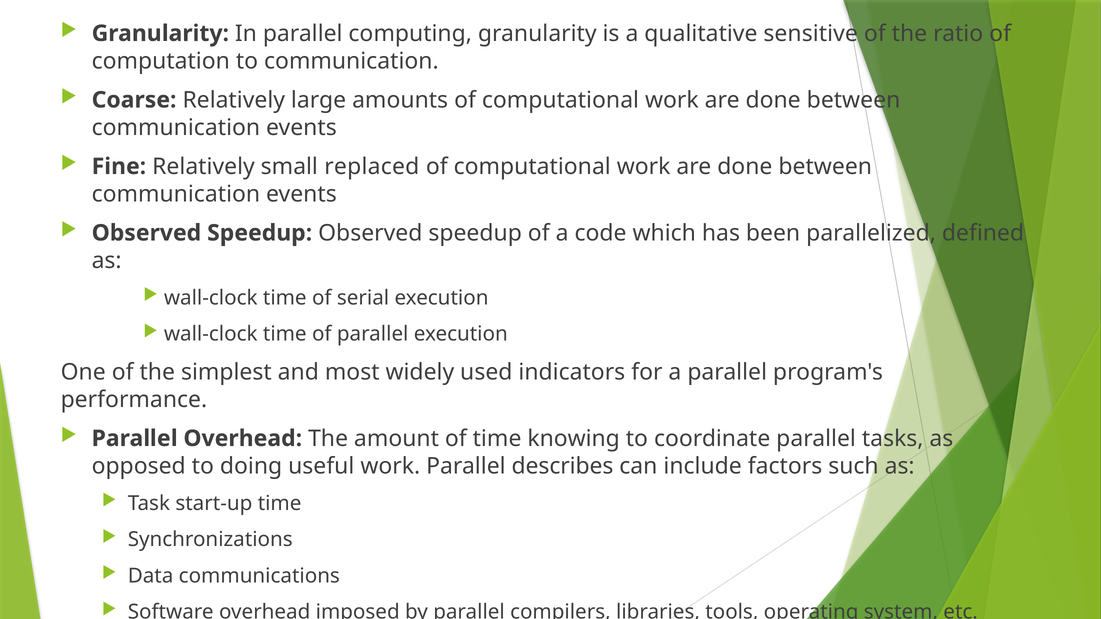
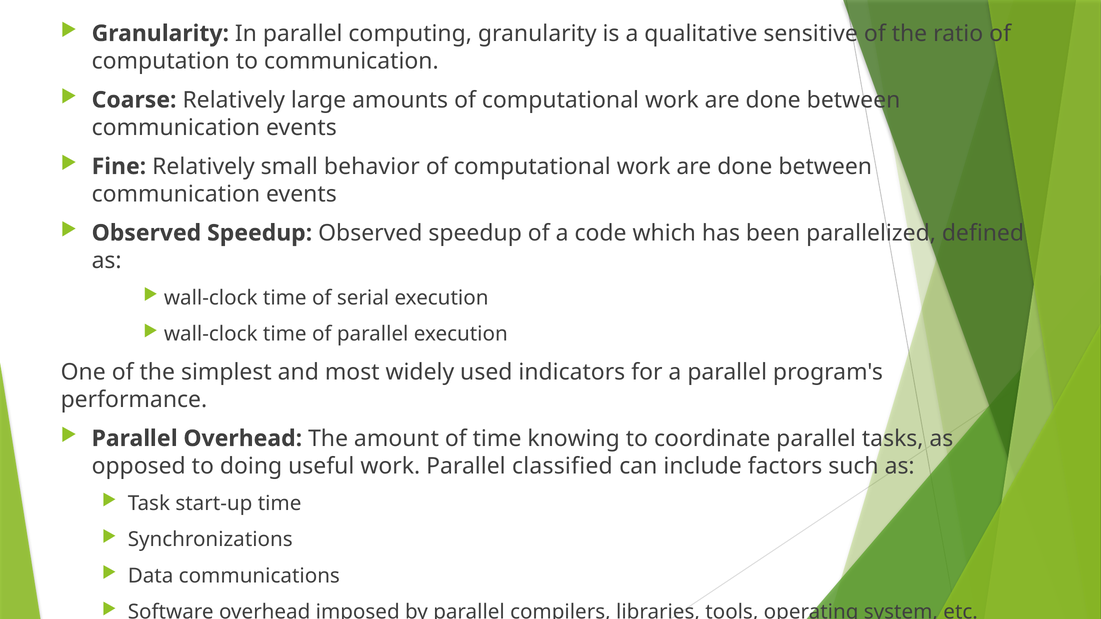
replaced: replaced -> behavior
describes: describes -> classified
